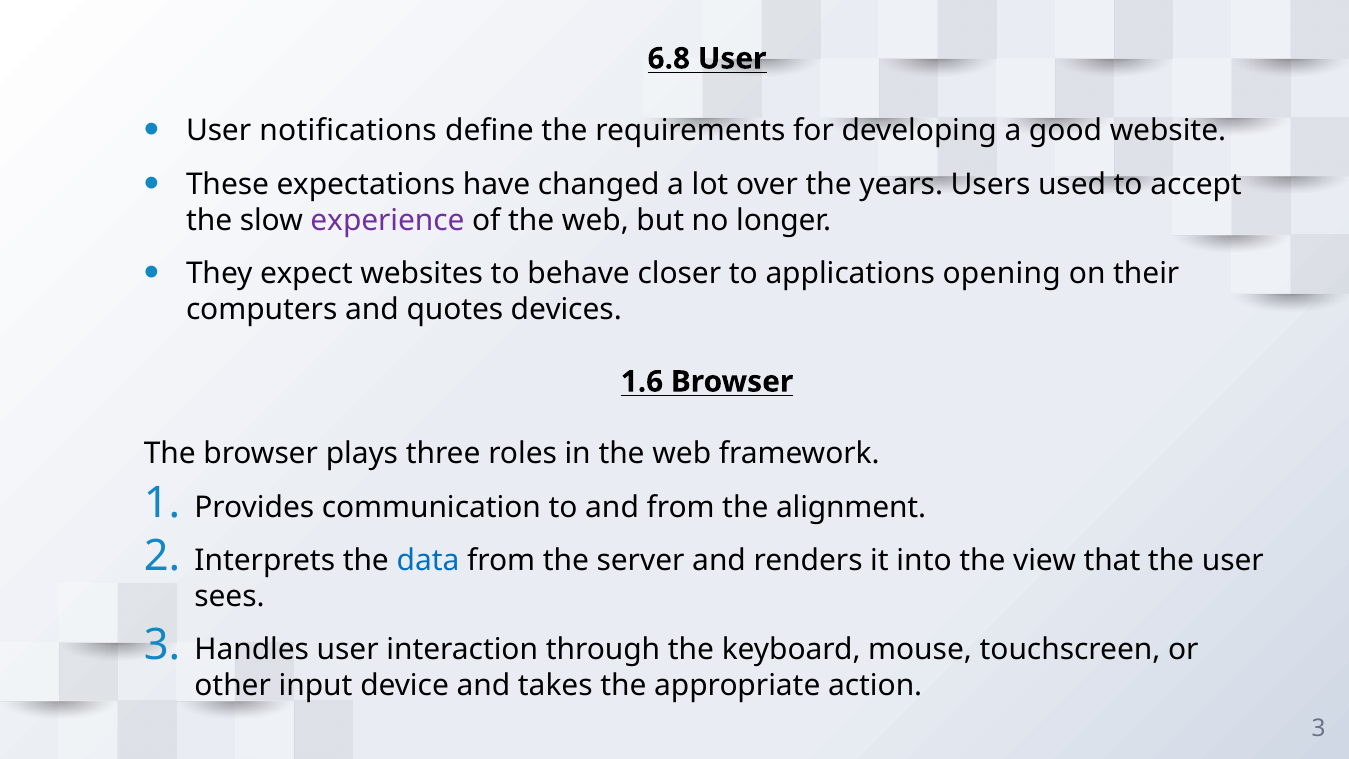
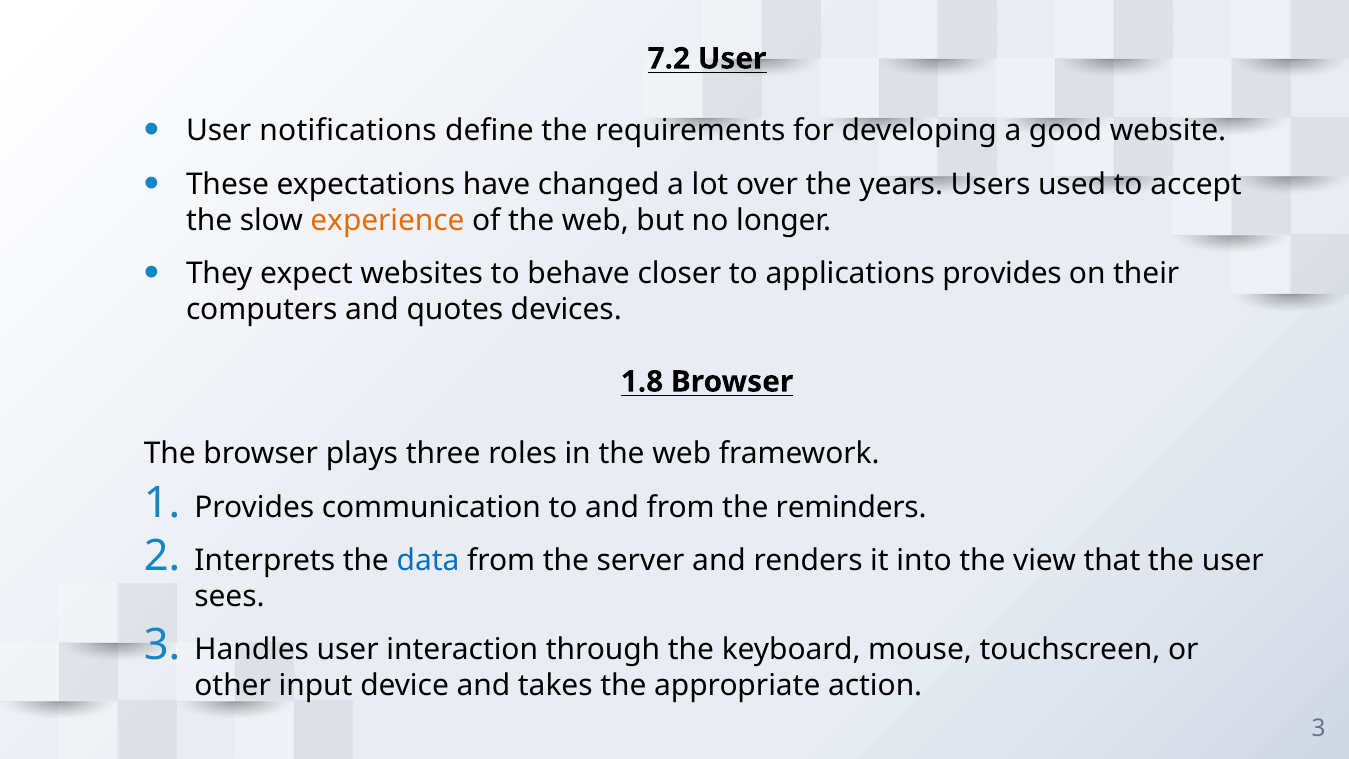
6.8: 6.8 -> 7.2
experience colour: purple -> orange
applications opening: opening -> provides
1.6: 1.6 -> 1.8
alignment: alignment -> reminders
